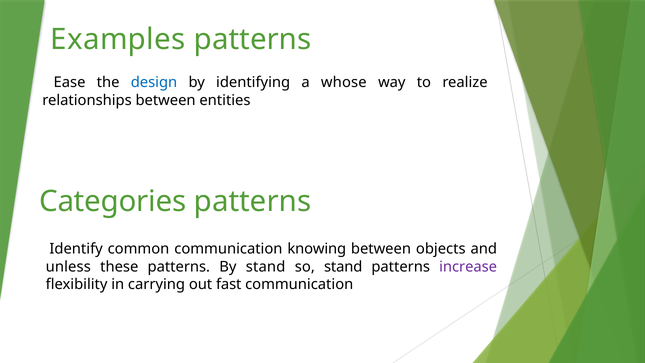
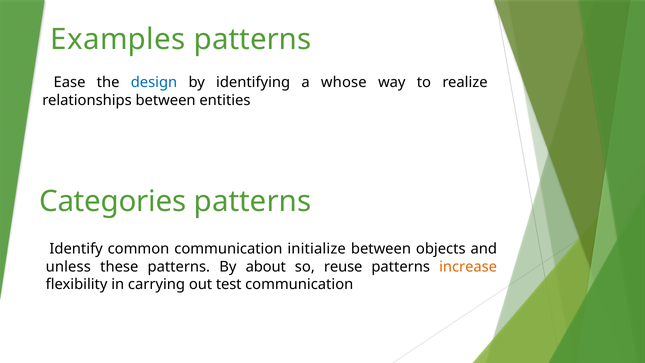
knowing: knowing -> initialize
By stand: stand -> about
so stand: stand -> reuse
increase colour: purple -> orange
fast: fast -> test
